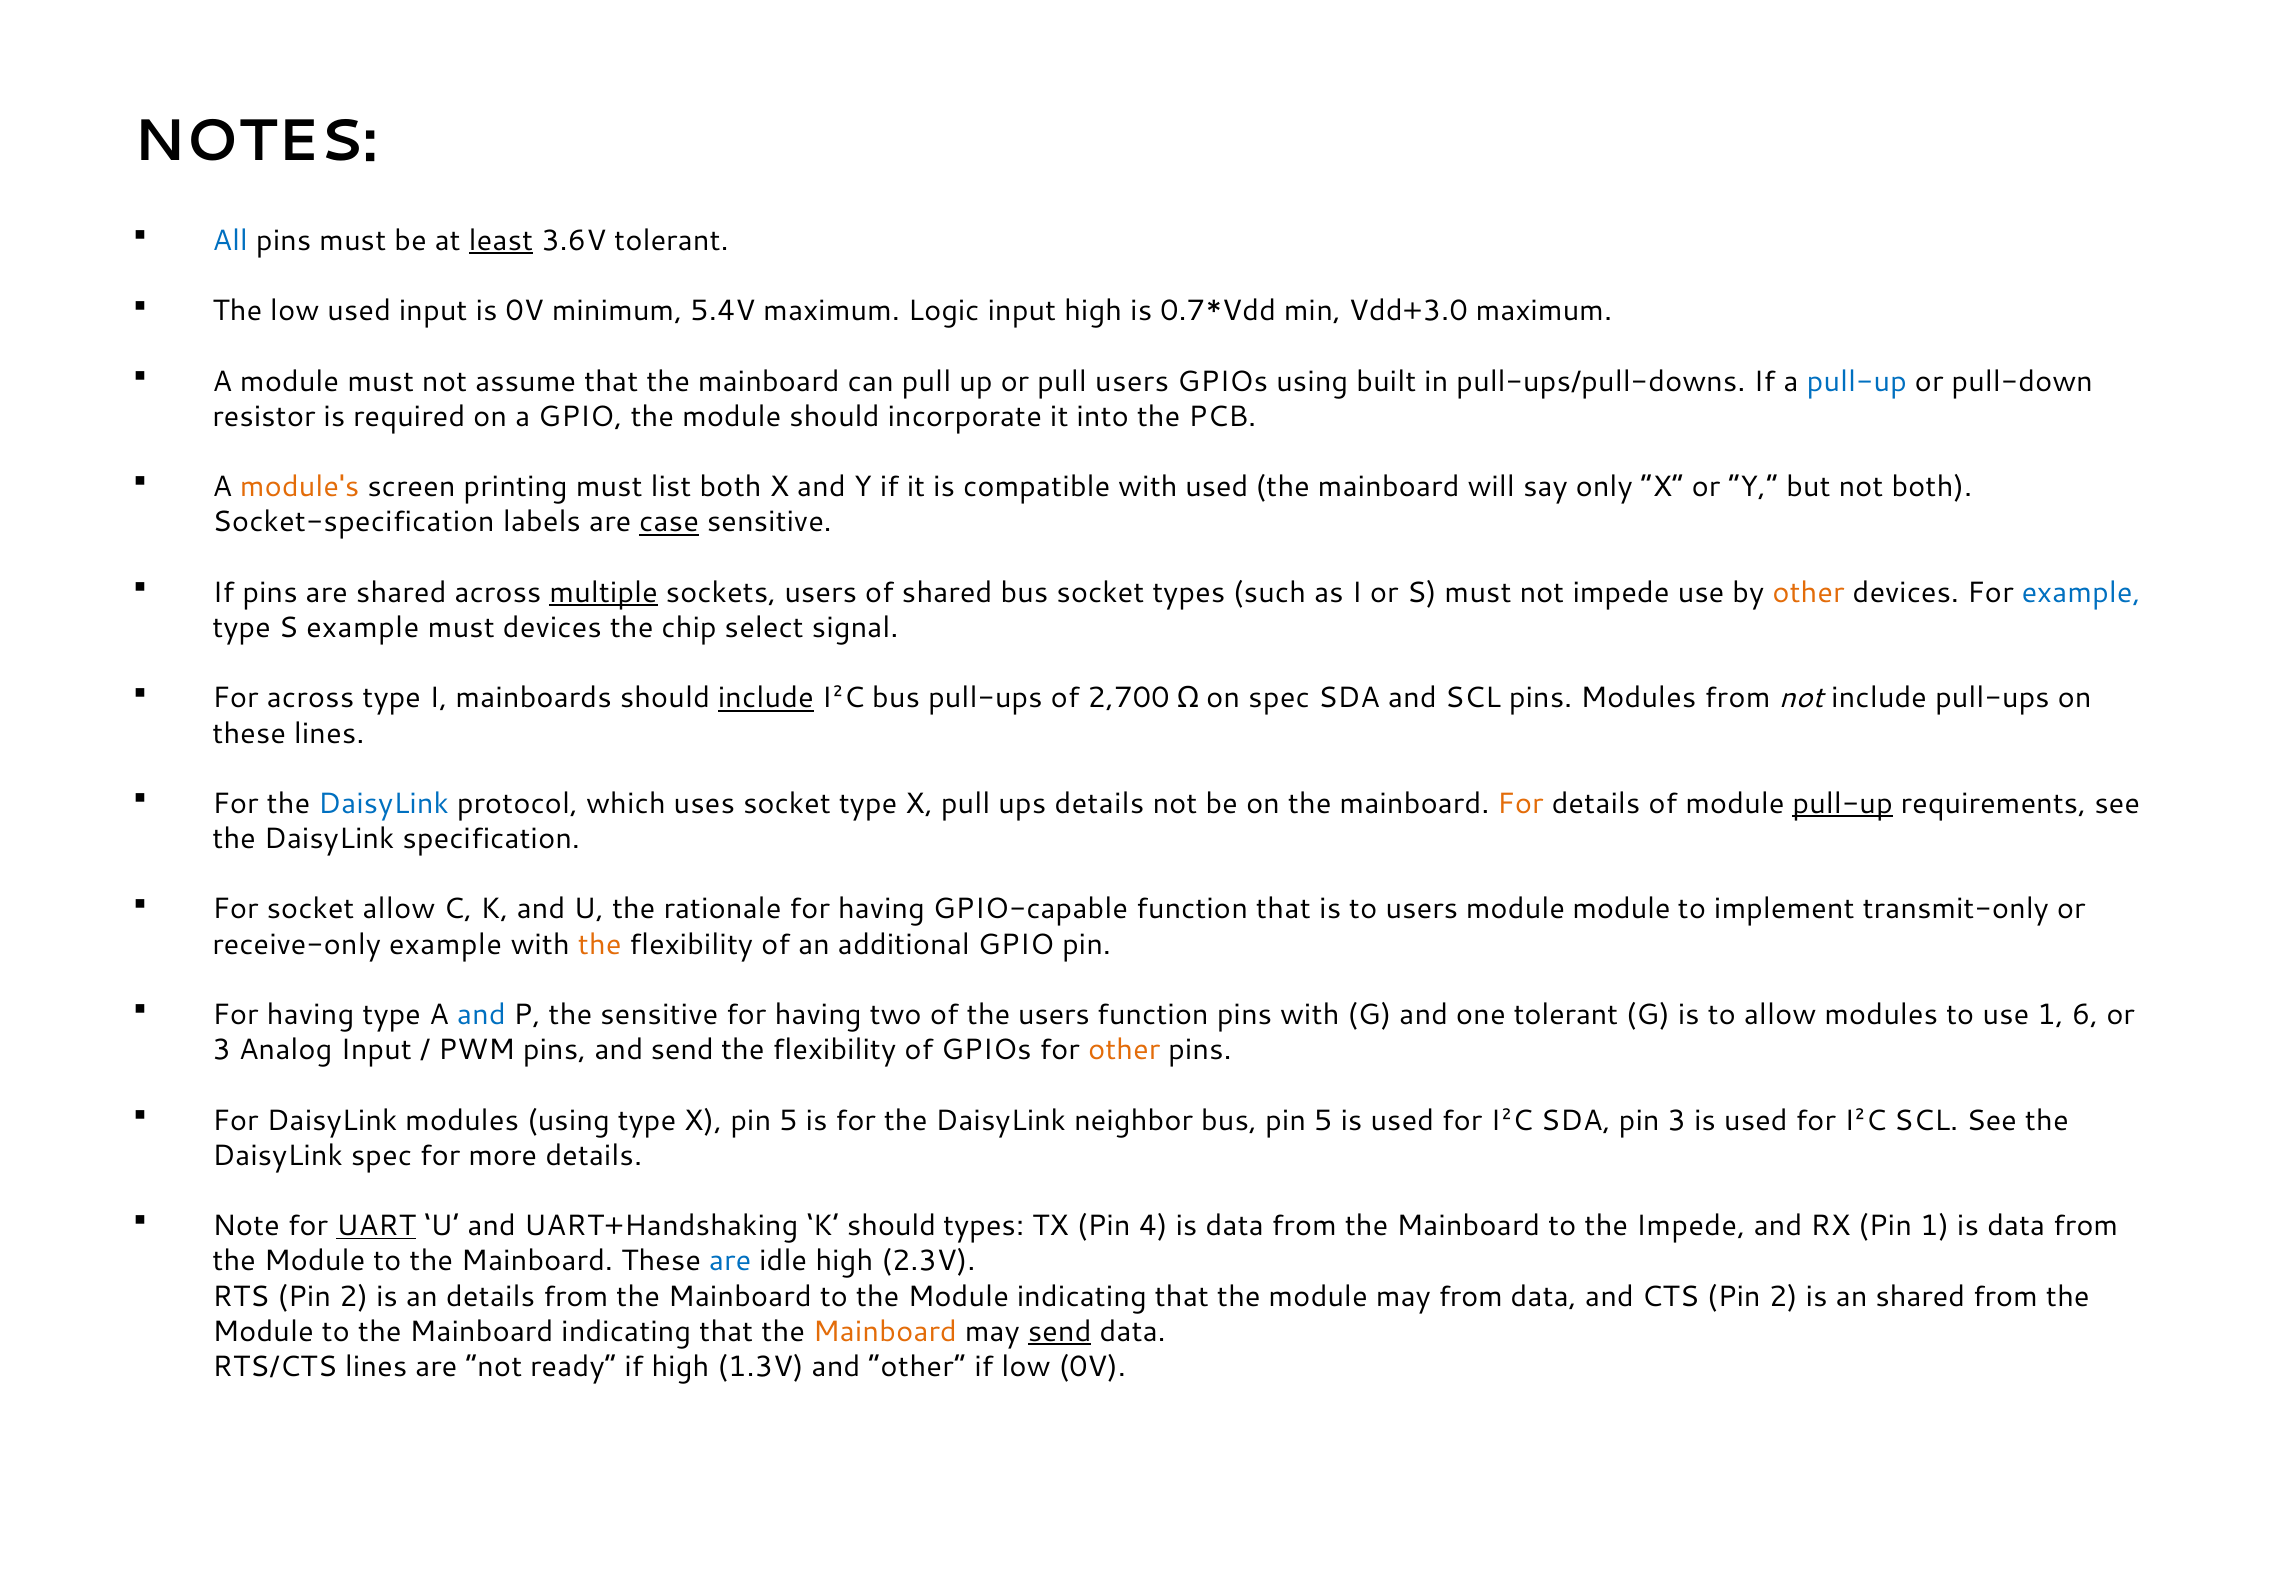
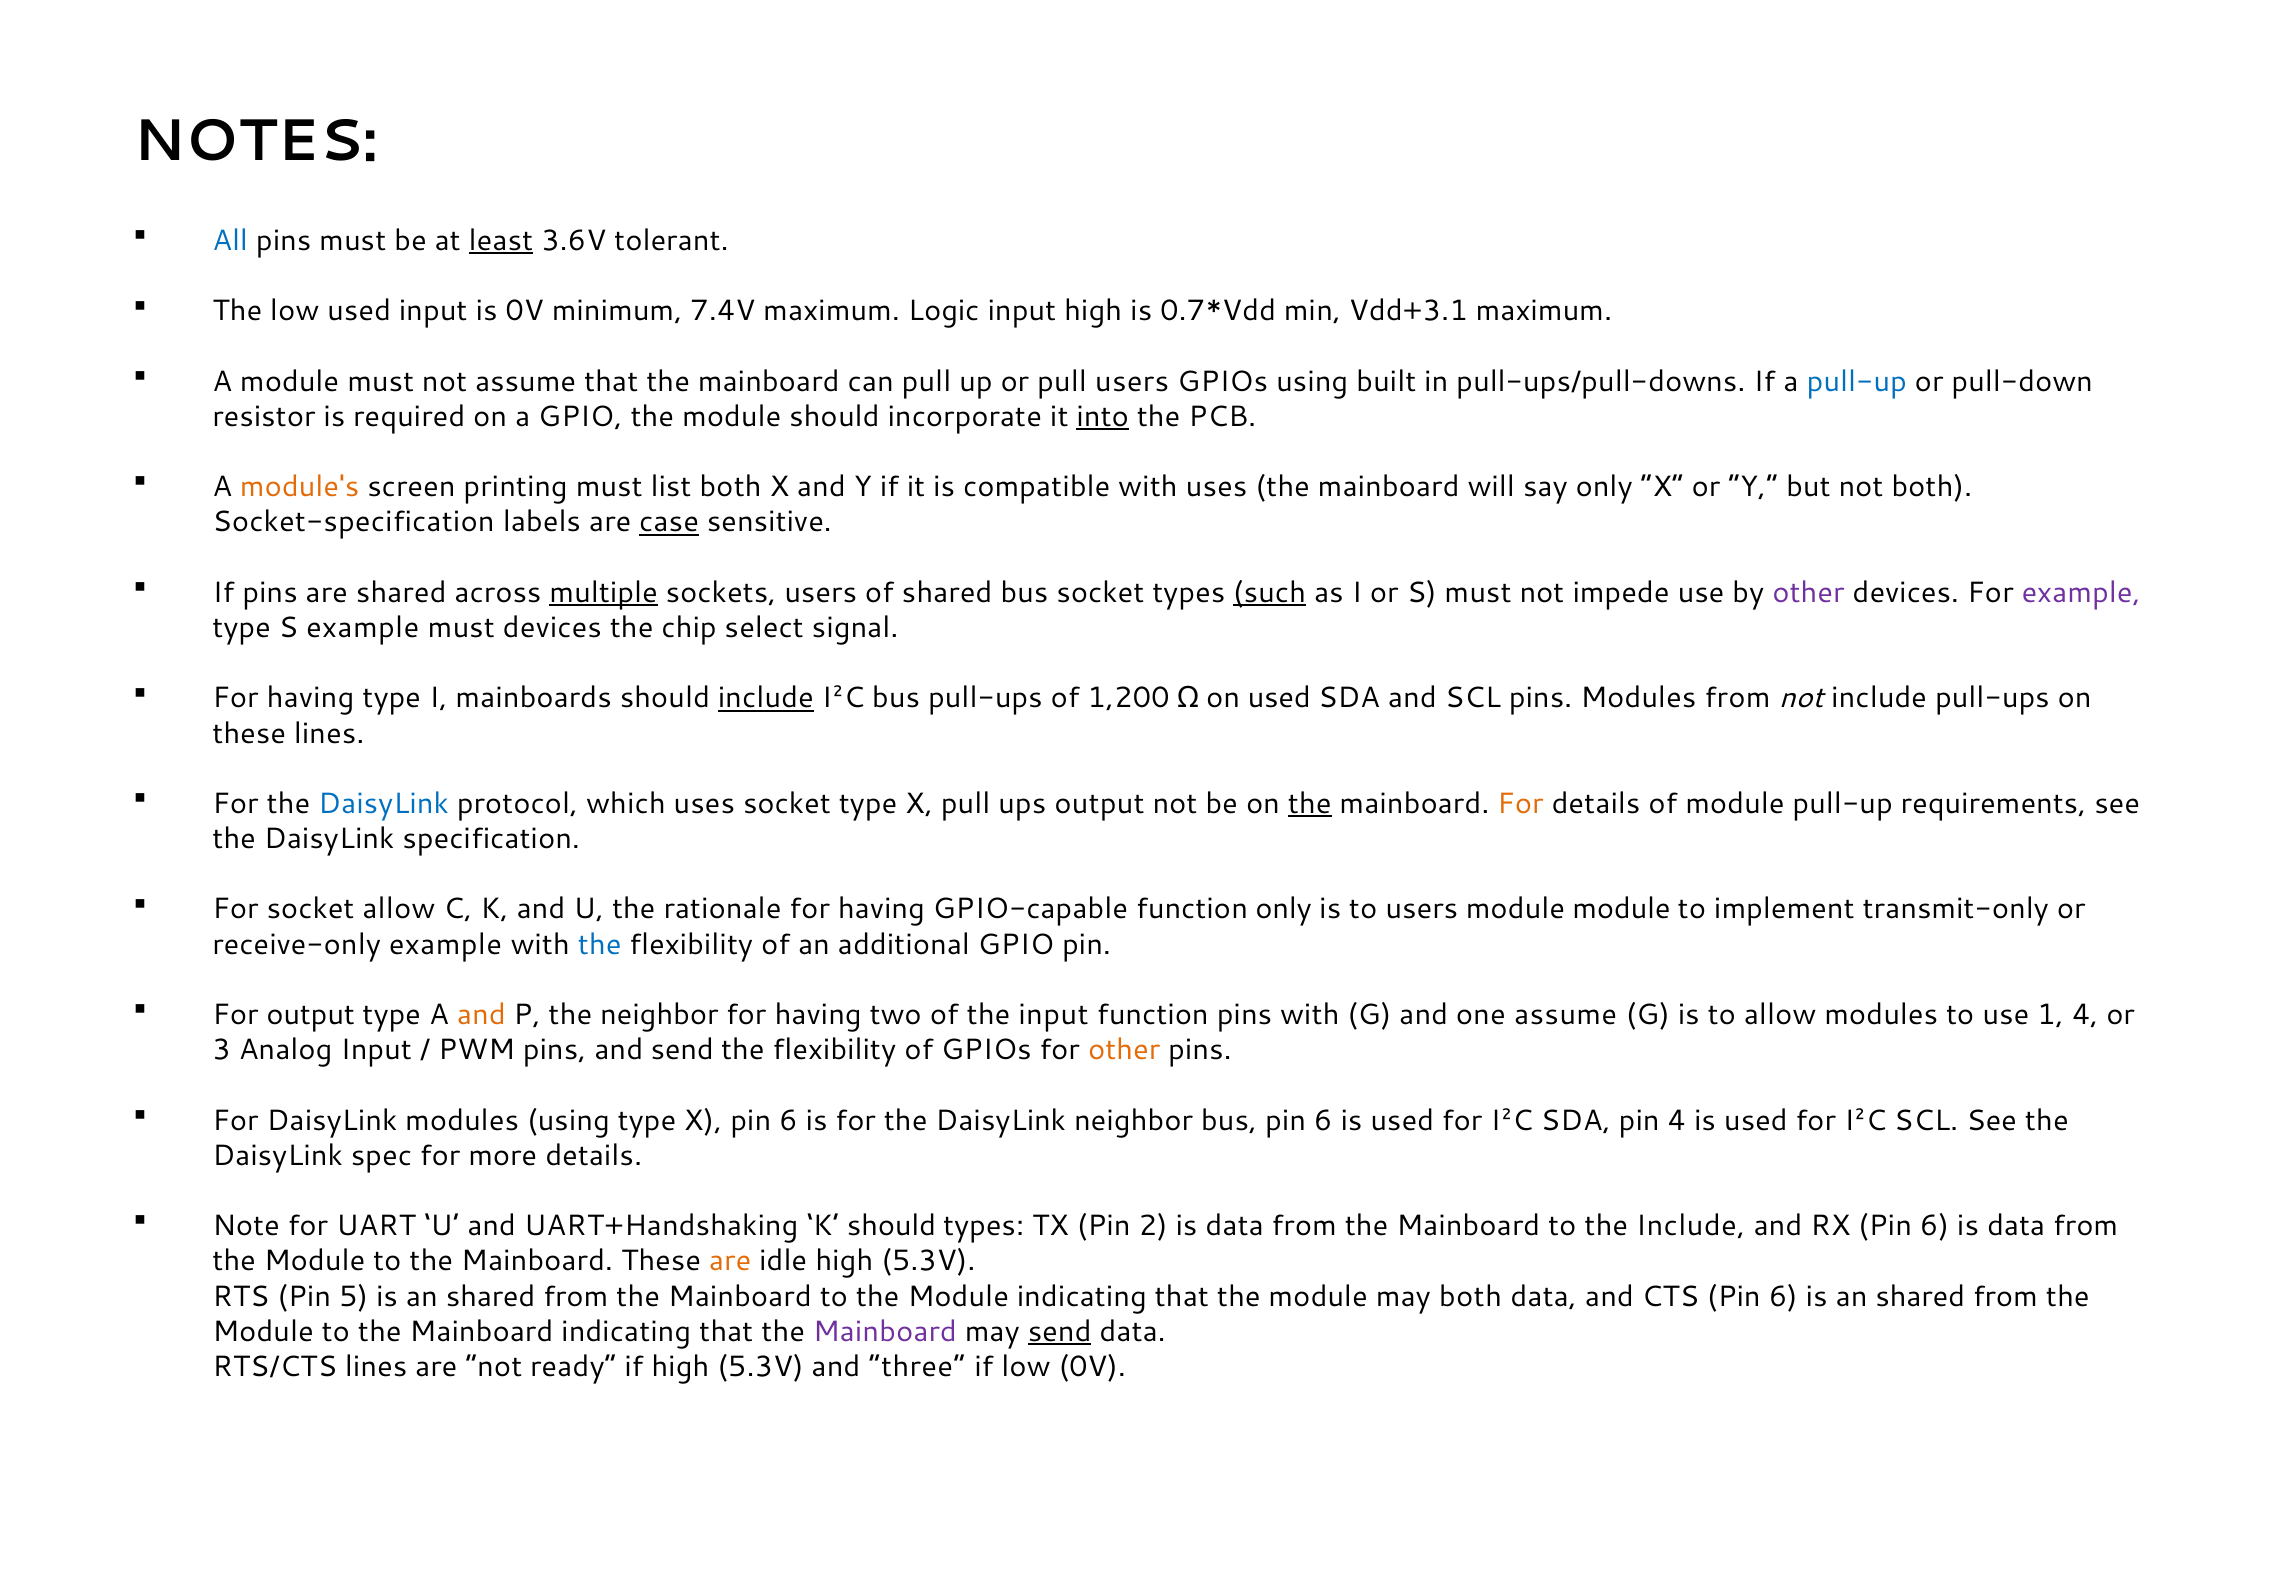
5.4V: 5.4V -> 7.4V
Vdd+3.0: Vdd+3.0 -> Vdd+3.1
into underline: none -> present
with used: used -> uses
such underline: none -> present
other at (1808, 592) colour: orange -> purple
example at (2081, 592) colour: blue -> purple
across at (310, 698): across -> having
2,700: 2,700 -> 1,200
on spec: spec -> used
ups details: details -> output
the at (1310, 803) underline: none -> present
pull-up at (1843, 803) underline: present -> none
function that: that -> only
the at (600, 944) colour: orange -> blue
having at (310, 1015): having -> output
and at (481, 1015) colour: blue -> orange
the sensitive: sensitive -> neighbor
the users: users -> input
one tolerant: tolerant -> assume
1 6: 6 -> 4
X pin 5: 5 -> 6
bus pin 5: 5 -> 6
pin 3: 3 -> 4
UART underline: present -> none
4: 4 -> 2
the Impede: Impede -> Include
RX Pin 1: 1 -> 6
are at (730, 1261) colour: blue -> orange
idle high 2.3V: 2.3V -> 5.3V
RTS Pin 2: 2 -> 5
details at (490, 1296): details -> shared
may from: from -> both
CTS Pin 2: 2 -> 6
Mainboard at (885, 1331) colour: orange -> purple
if high 1.3V: 1.3V -> 5.3V
and other: other -> three
